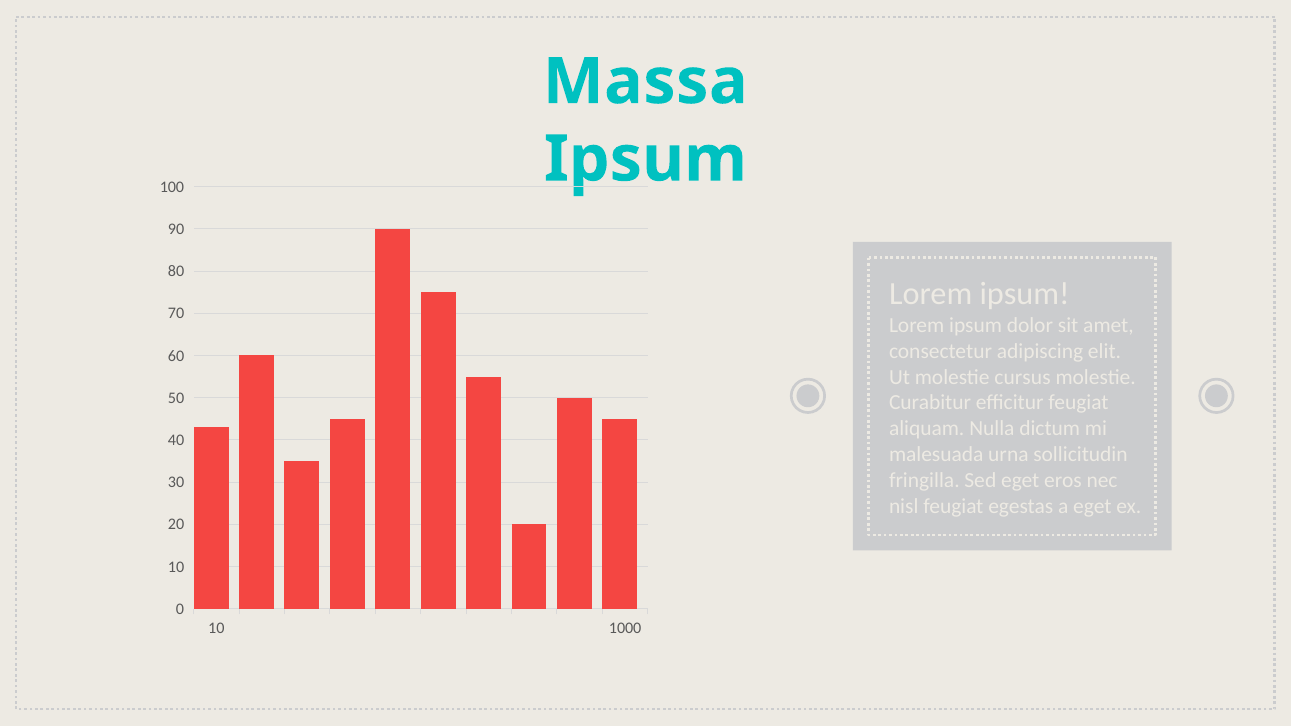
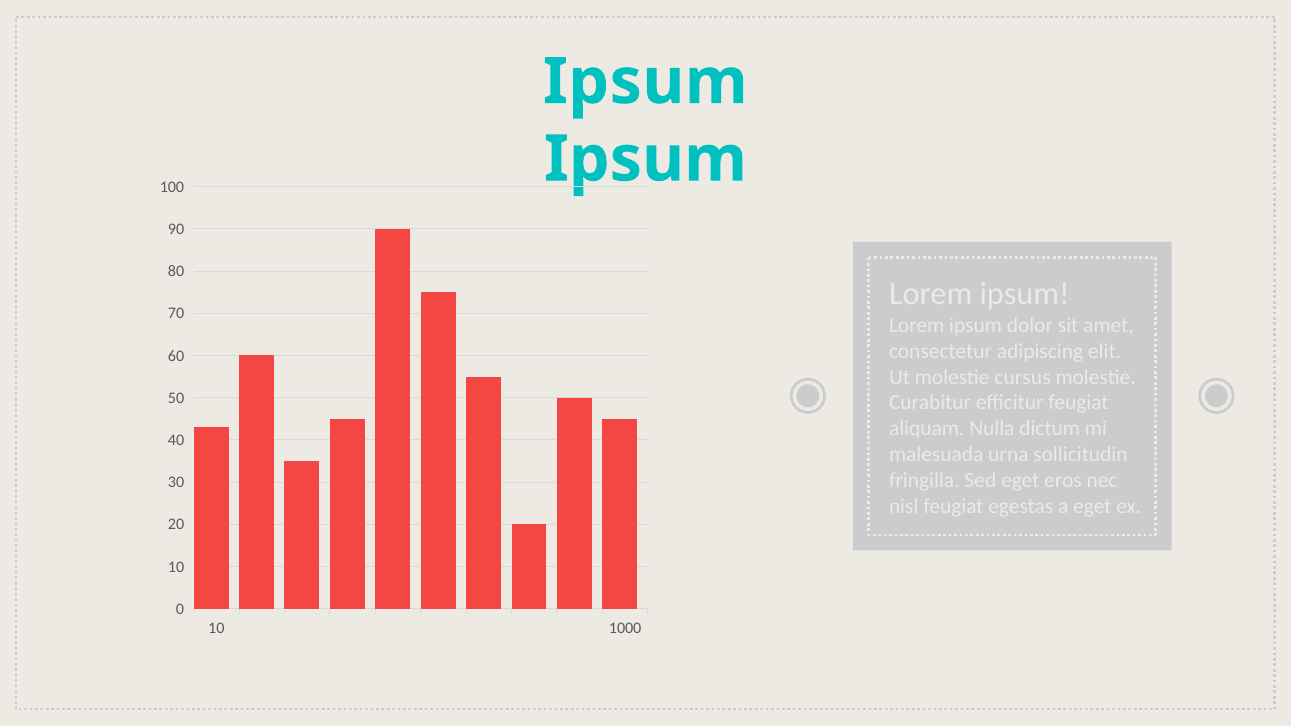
Massa at (645, 82): Massa -> Ipsum
